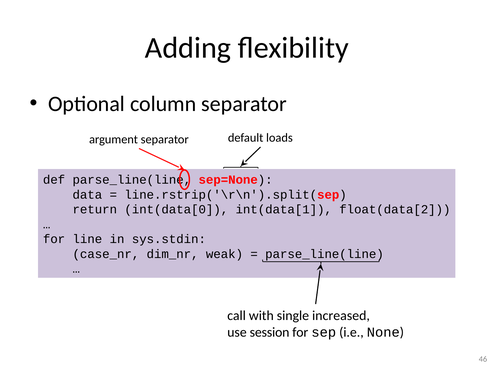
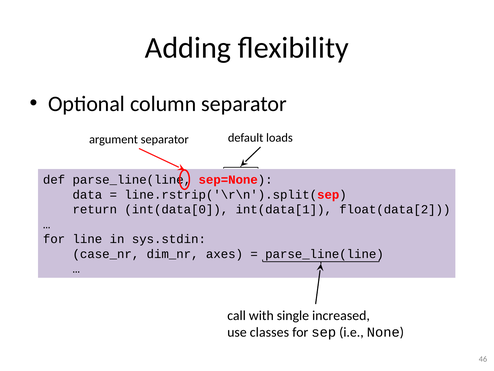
weak: weak -> axes
session: session -> classes
